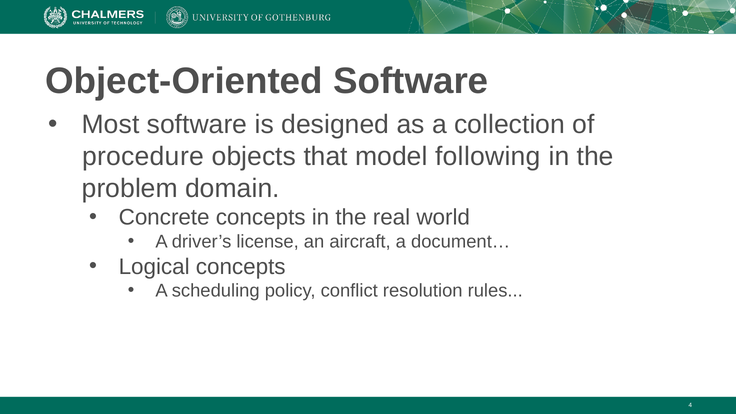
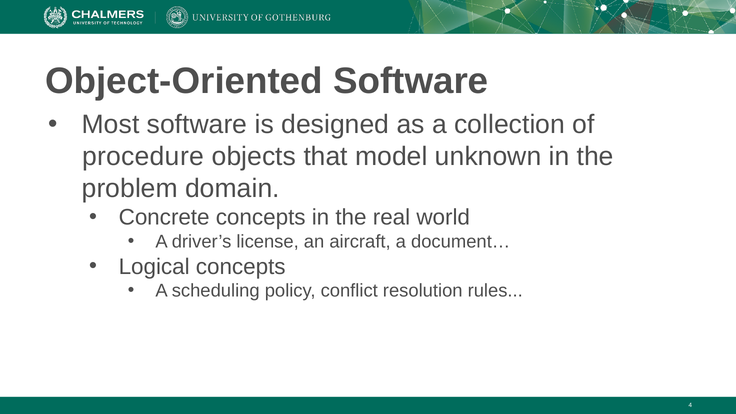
following: following -> unknown
